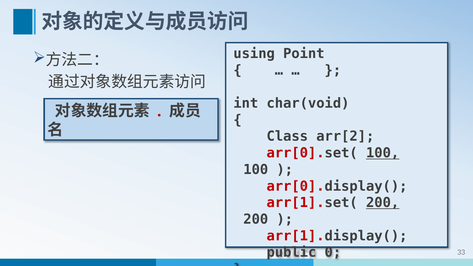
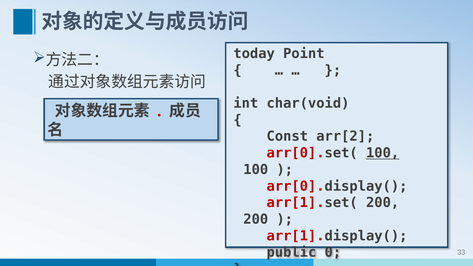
using: using -> today
Class: Class -> Const
200 at (383, 203) underline: present -> none
